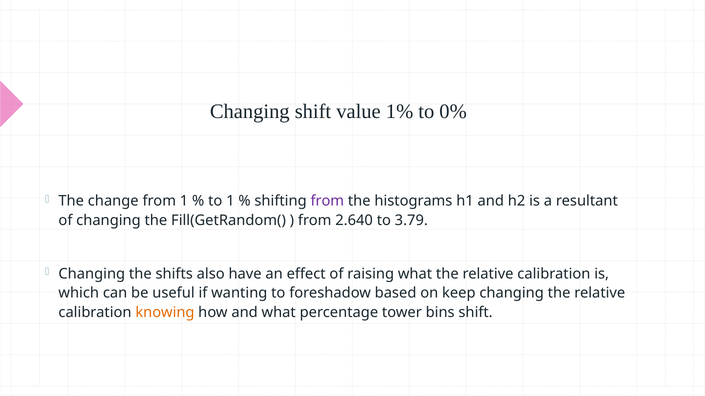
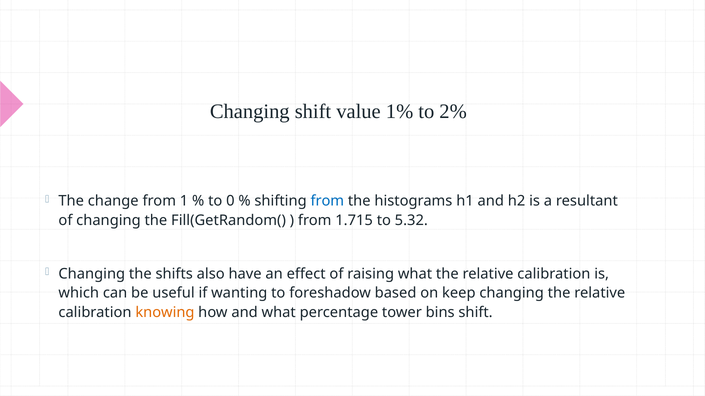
0%: 0% -> 2%
to 1: 1 -> 0
from at (327, 201) colour: purple -> blue
2.640: 2.640 -> 1.715
3.79: 3.79 -> 5.32
